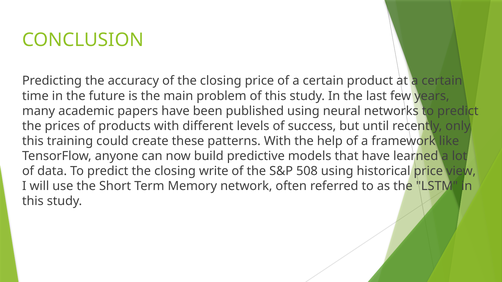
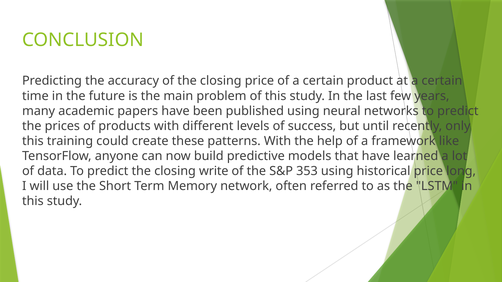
508: 508 -> 353
view: view -> long
